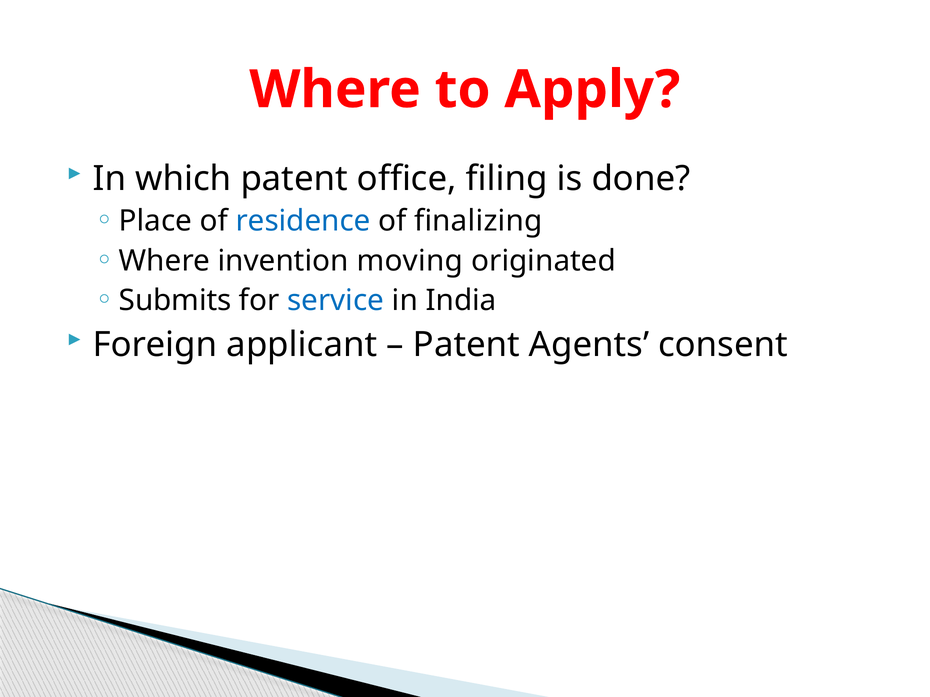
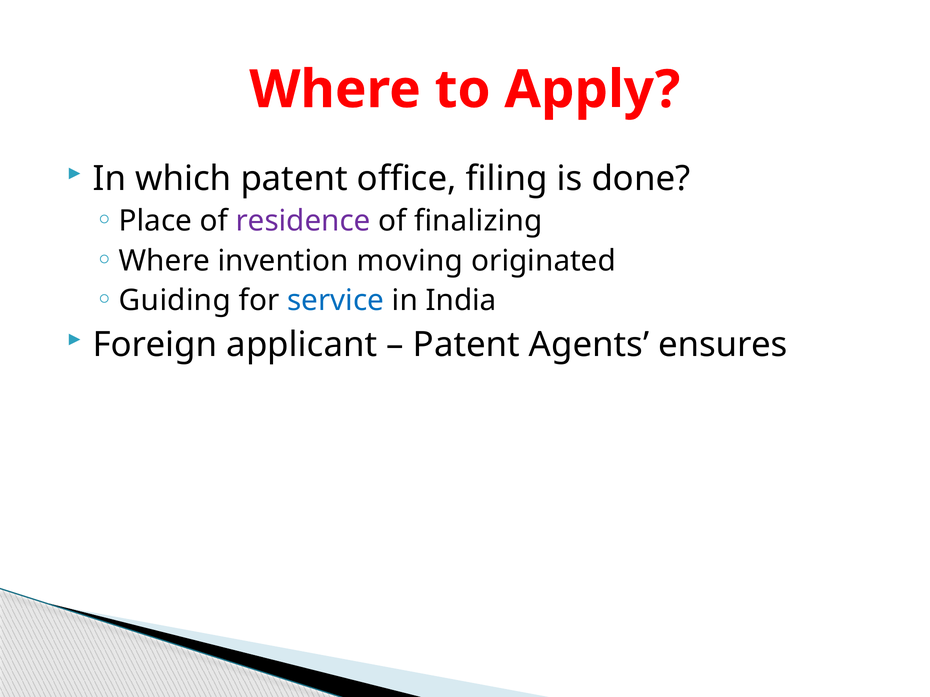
residence colour: blue -> purple
Submits: Submits -> Guiding
consent: consent -> ensures
